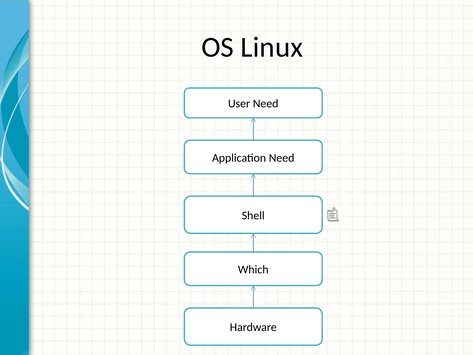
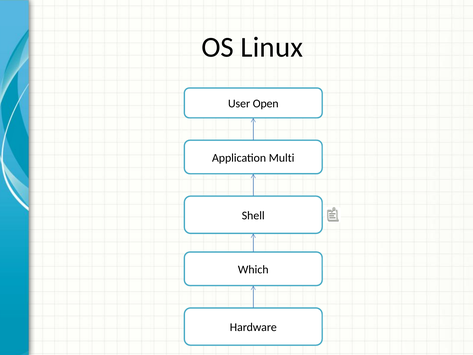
User Need: Need -> Open
Application Need: Need -> Multi
